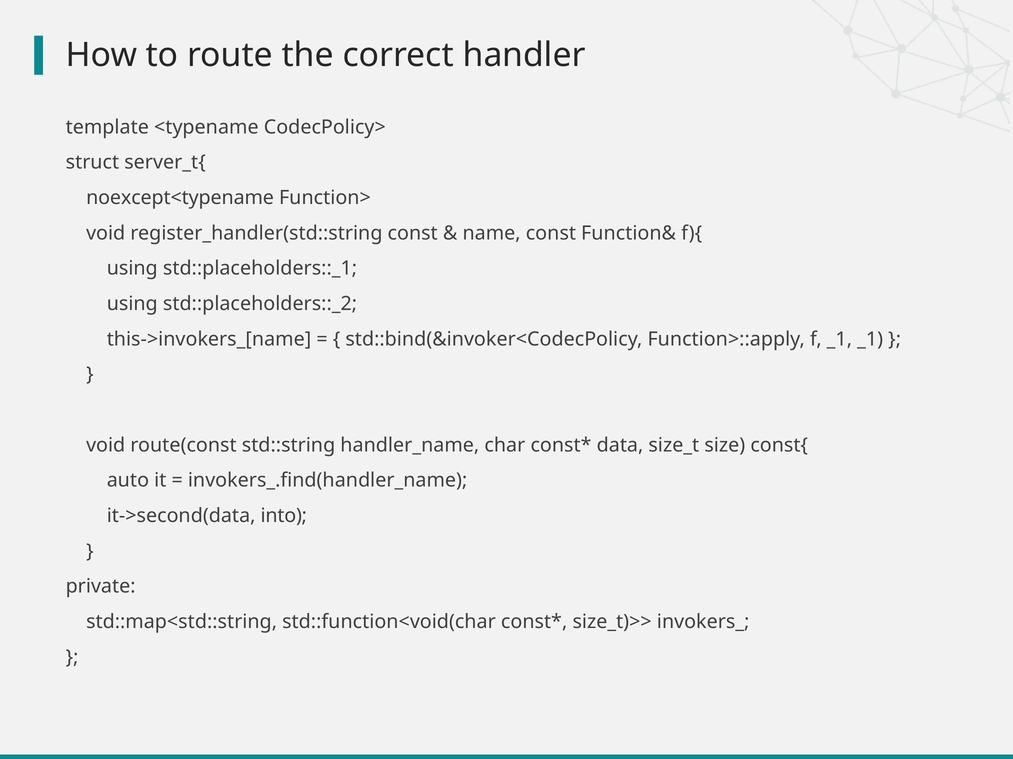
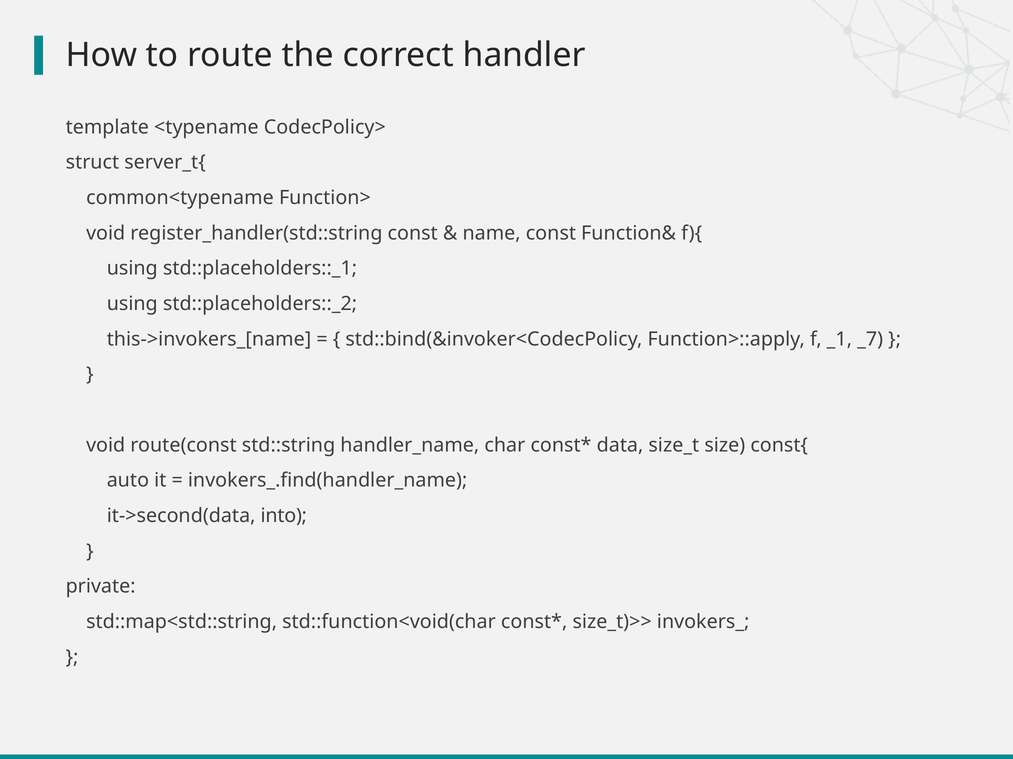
noexcept<typename: noexcept<typename -> common<typename
_1 _1: _1 -> _7
